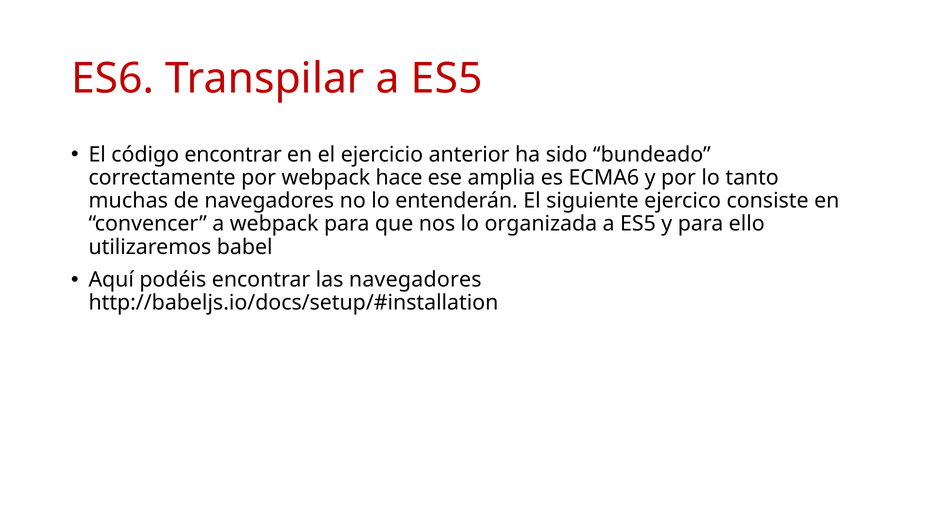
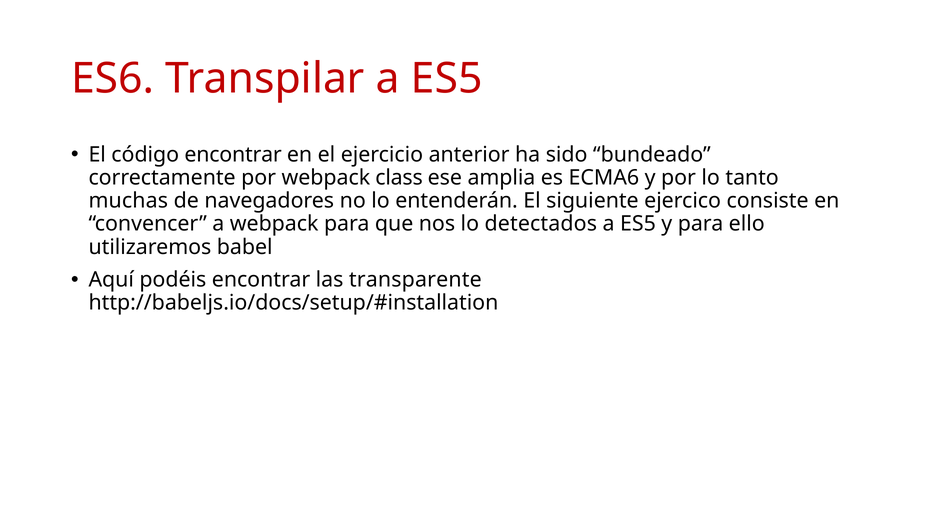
hace: hace -> class
organizada: organizada -> detectados
las navegadores: navegadores -> transparente
